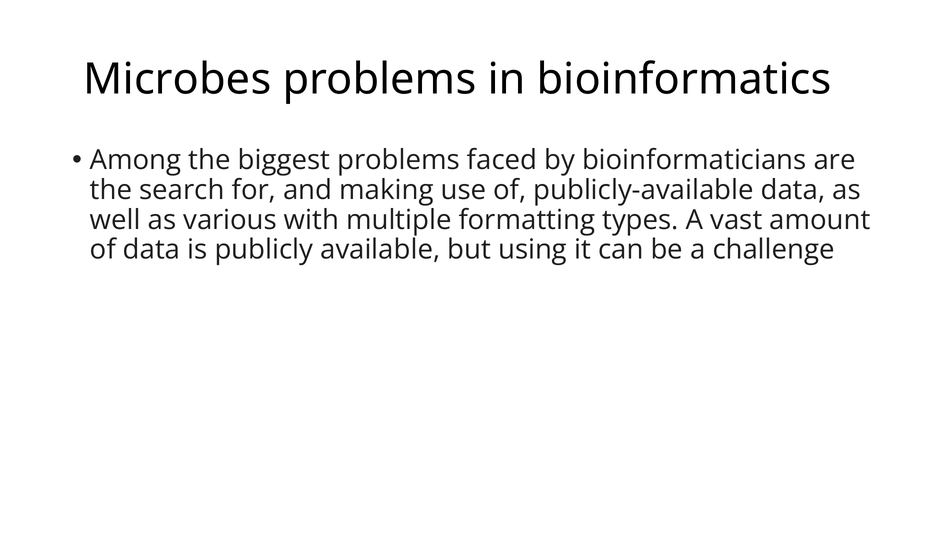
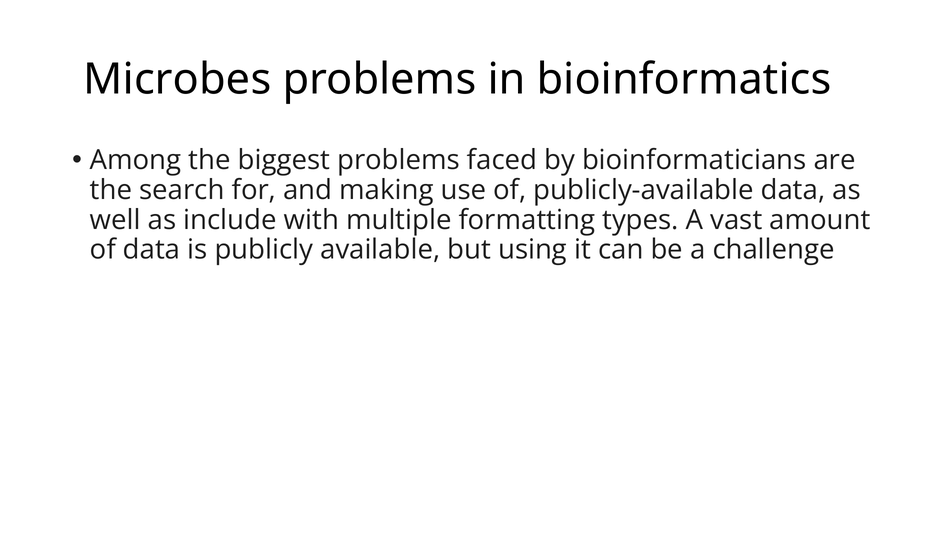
various: various -> include
